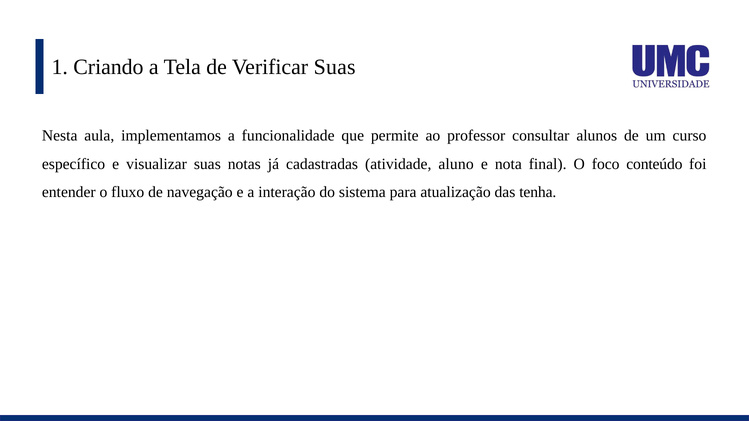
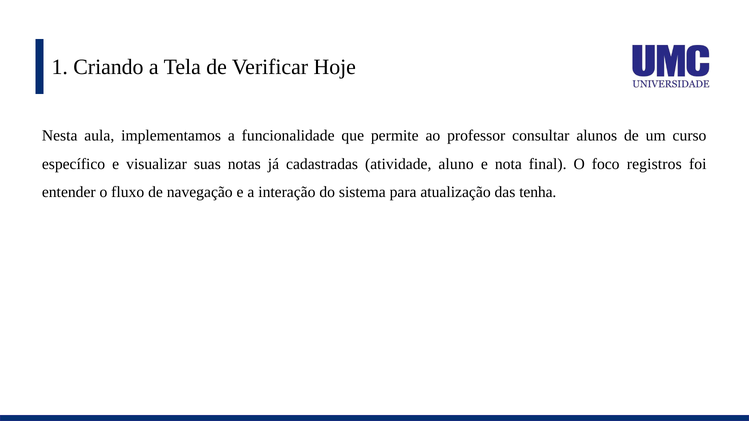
Verificar Suas: Suas -> Hoje
conteúdo: conteúdo -> registros
